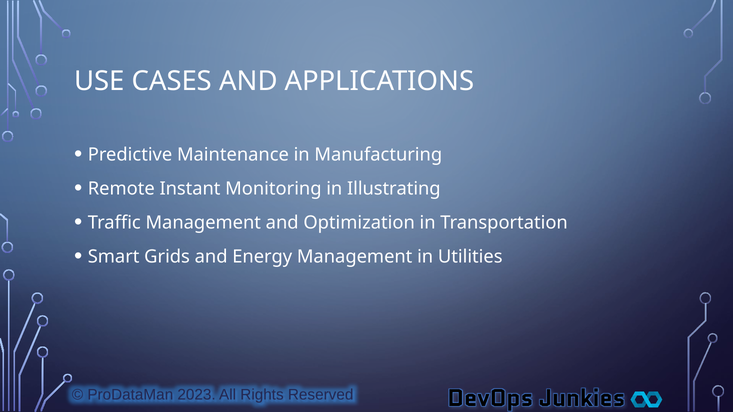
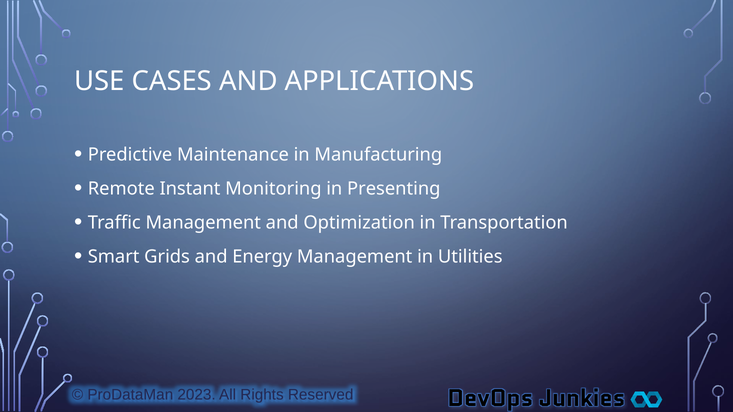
Illustrating: Illustrating -> Presenting
